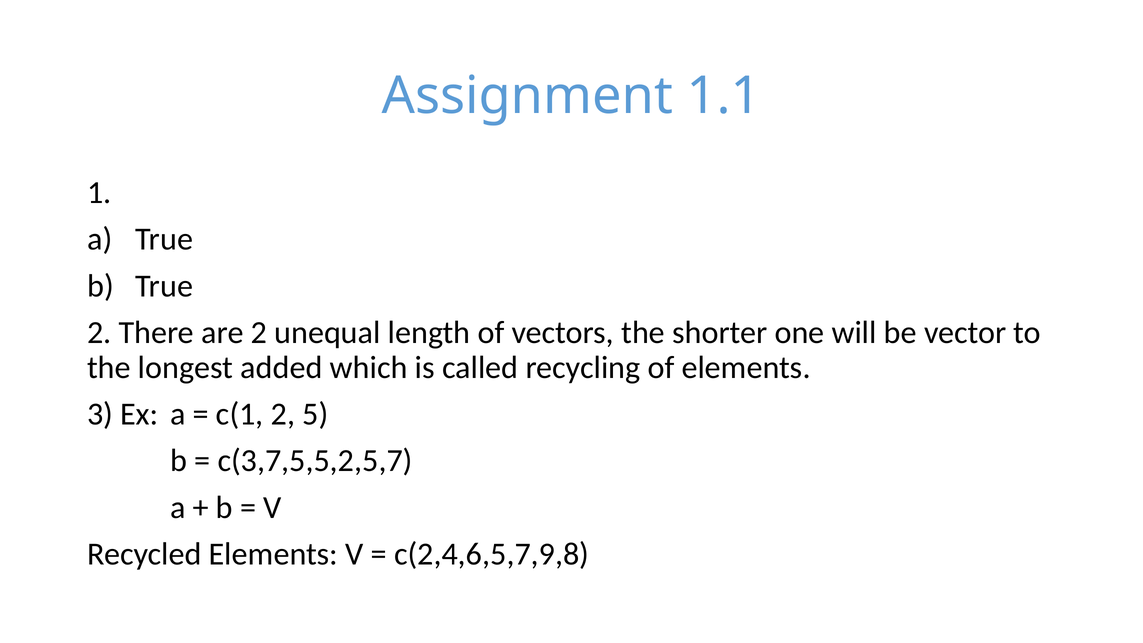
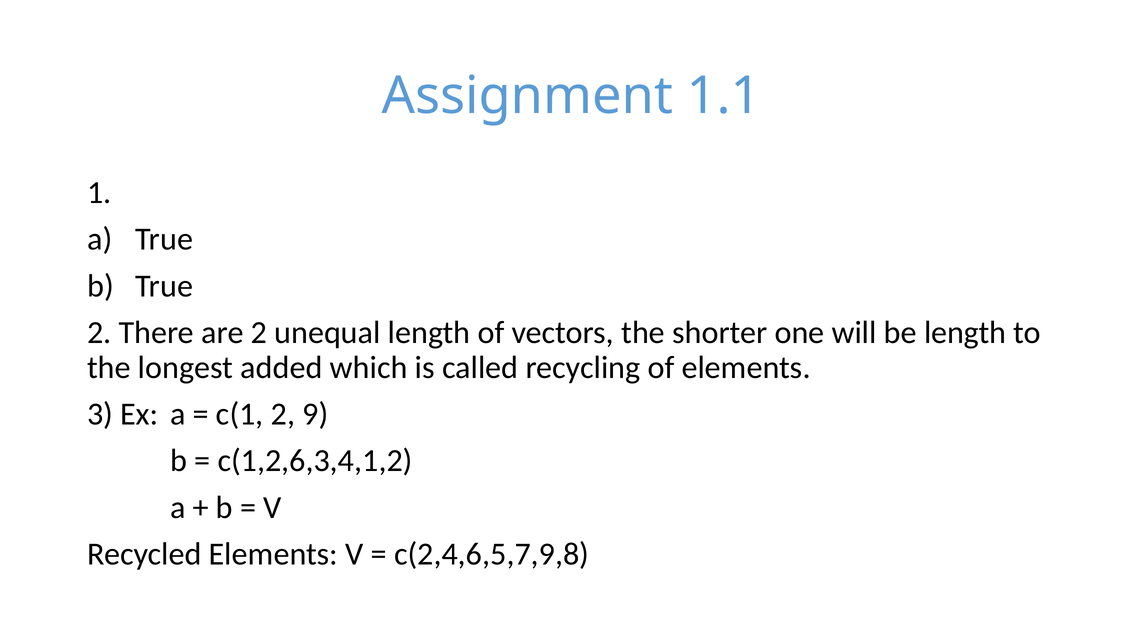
be vector: vector -> length
5: 5 -> 9
c(3,7,5,5,2,5,7: c(3,7,5,5,2,5,7 -> c(1,2,6,3,4,1,2
